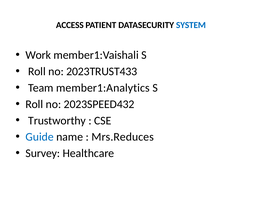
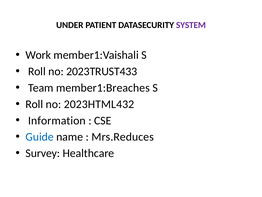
ACCESS: ACCESS -> UNDER
SYSTEM colour: blue -> purple
member1:Analytics: member1:Analytics -> member1:Breaches
2023SPEED432: 2023SPEED432 -> 2023HTML432
Trustworthy: Trustworthy -> Information
